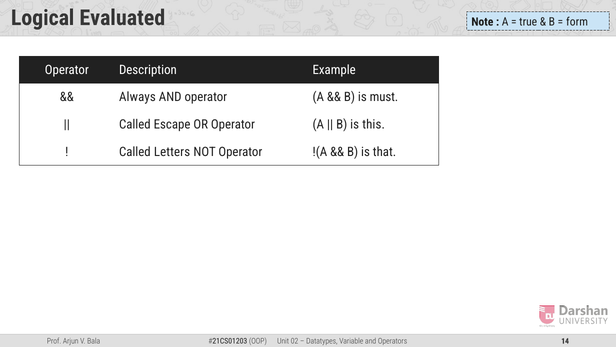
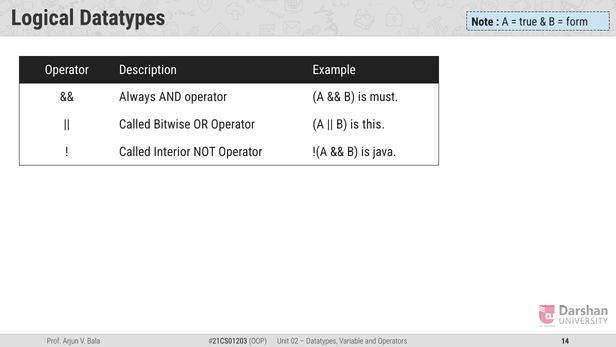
Logical Evaluated: Evaluated -> Datatypes
Escape: Escape -> Bitwise
Letters: Letters -> Interior
that: that -> java
